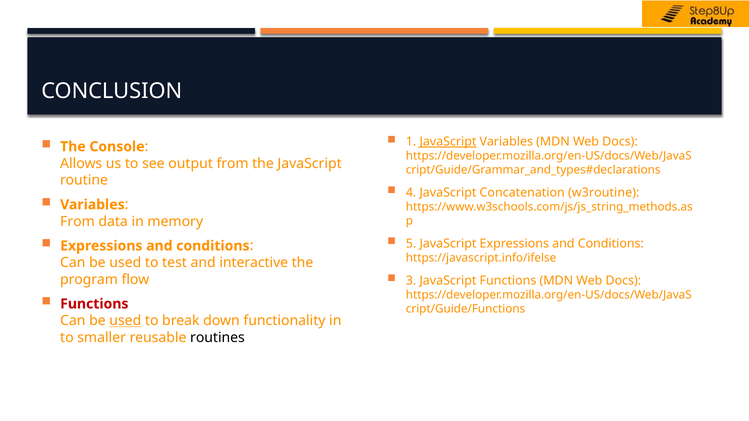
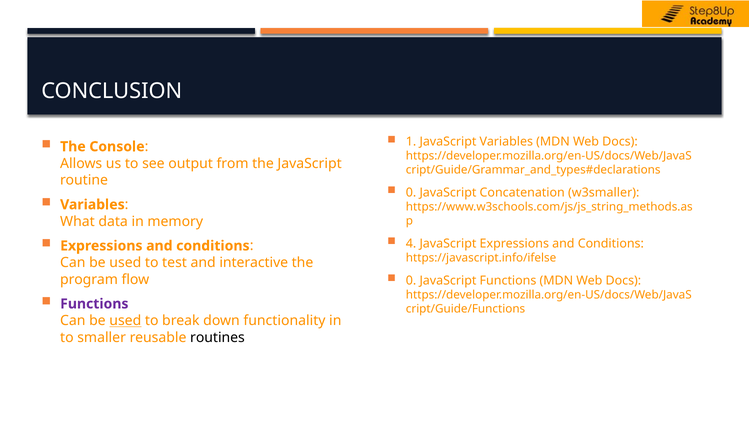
JavaScript at (448, 142) underline: present -> none
4 at (411, 193): 4 -> 0
w3routine: w3routine -> w3smaller
From at (77, 222): From -> What
5: 5 -> 4
3 at (411, 281): 3 -> 0
Functions at (94, 304) colour: red -> purple
